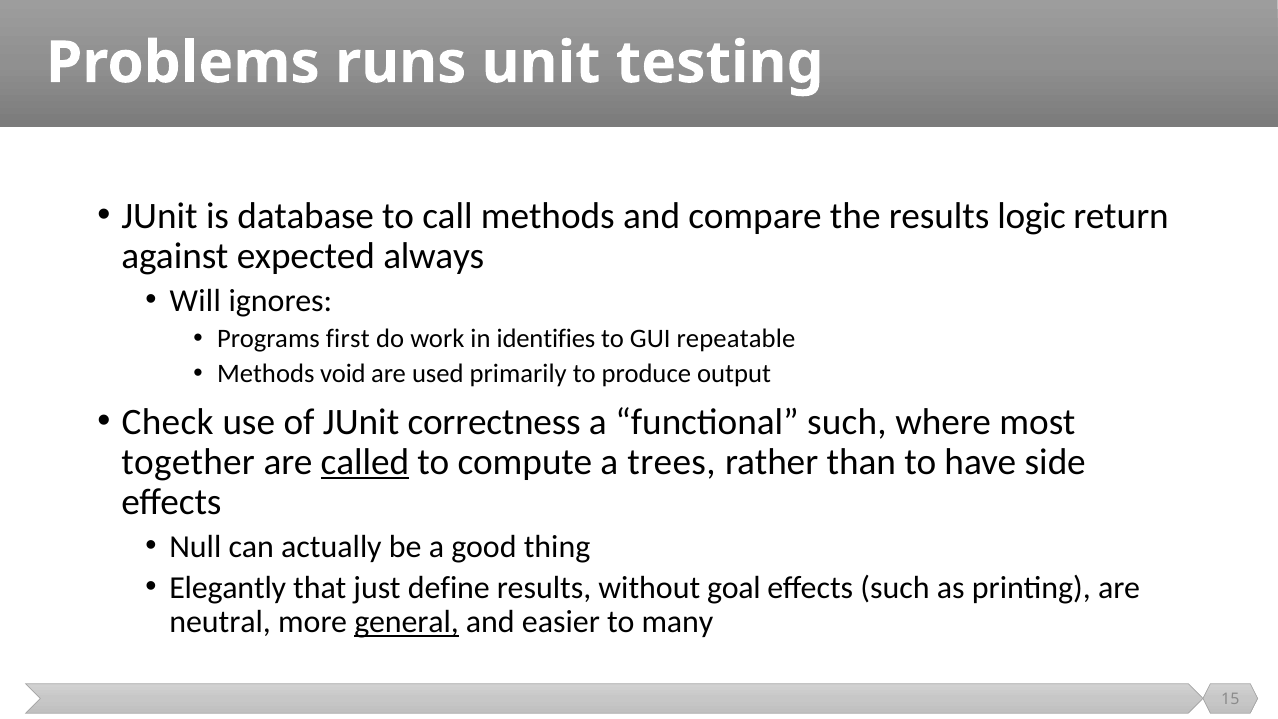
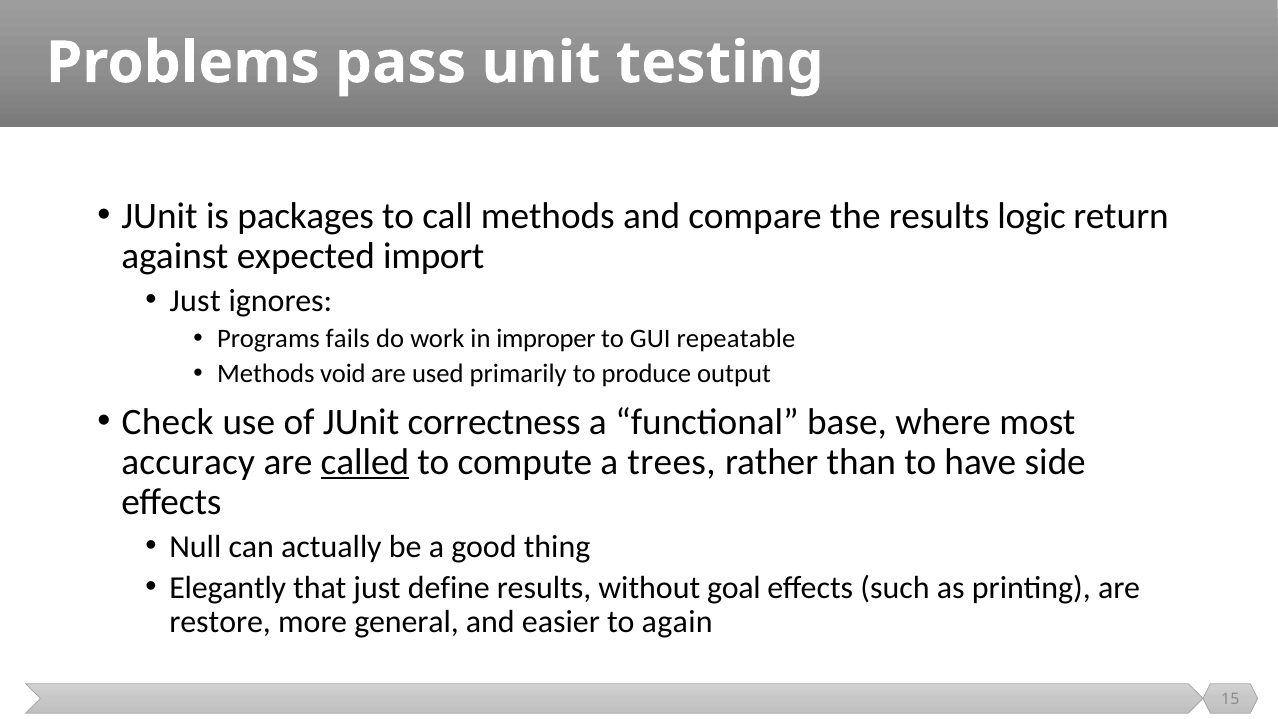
runs: runs -> pass
database: database -> packages
always: always -> import
Will at (195, 300): Will -> Just
first: first -> fails
identifies: identifies -> improper
functional such: such -> base
together: together -> accuracy
neutral: neutral -> restore
general underline: present -> none
many: many -> again
